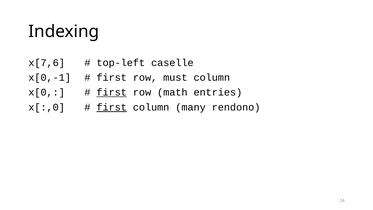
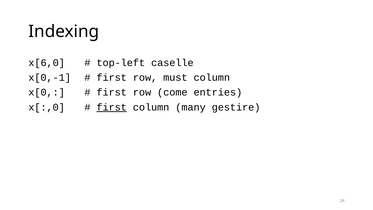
x[7,6: x[7,6 -> x[6,0
first at (112, 92) underline: present -> none
math: math -> come
rendono: rendono -> gestire
